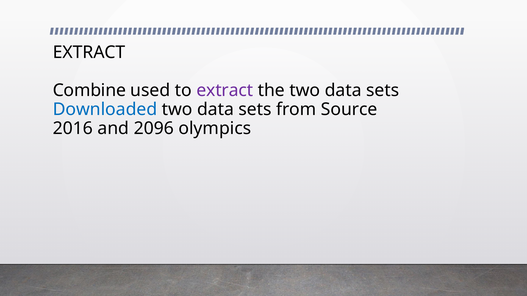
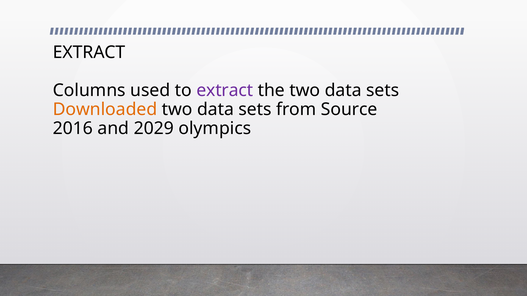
Combine: Combine -> Columns
Downloaded colour: blue -> orange
2096: 2096 -> 2029
